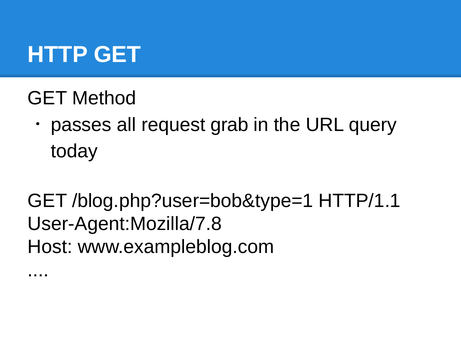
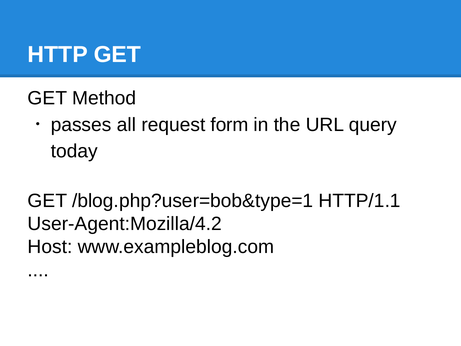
grab: grab -> form
User-Agent:Mozilla/7.8: User-Agent:Mozilla/7.8 -> User-Agent:Mozilla/4.2
